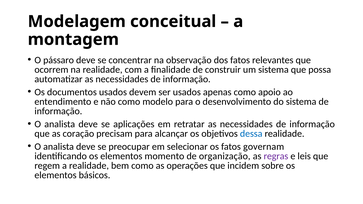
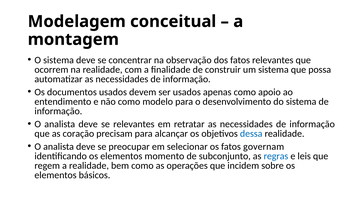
O pássaro: pássaro -> sistema
se aplicações: aplicações -> relevantes
organização: organização -> subconjunto
regras colour: purple -> blue
